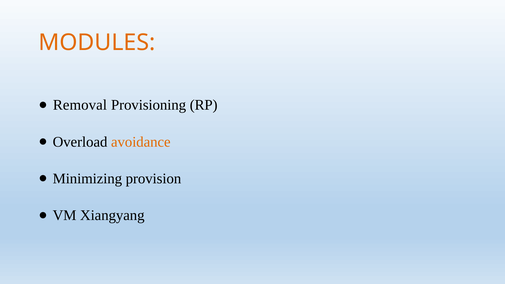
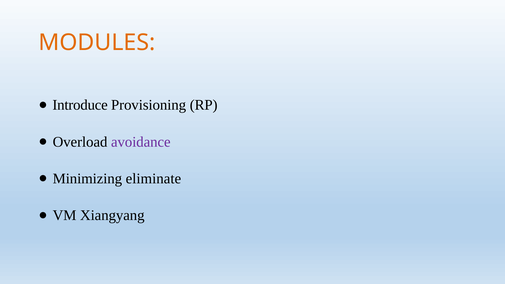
Removal: Removal -> Introduce
avoidance colour: orange -> purple
provision: provision -> eliminate
